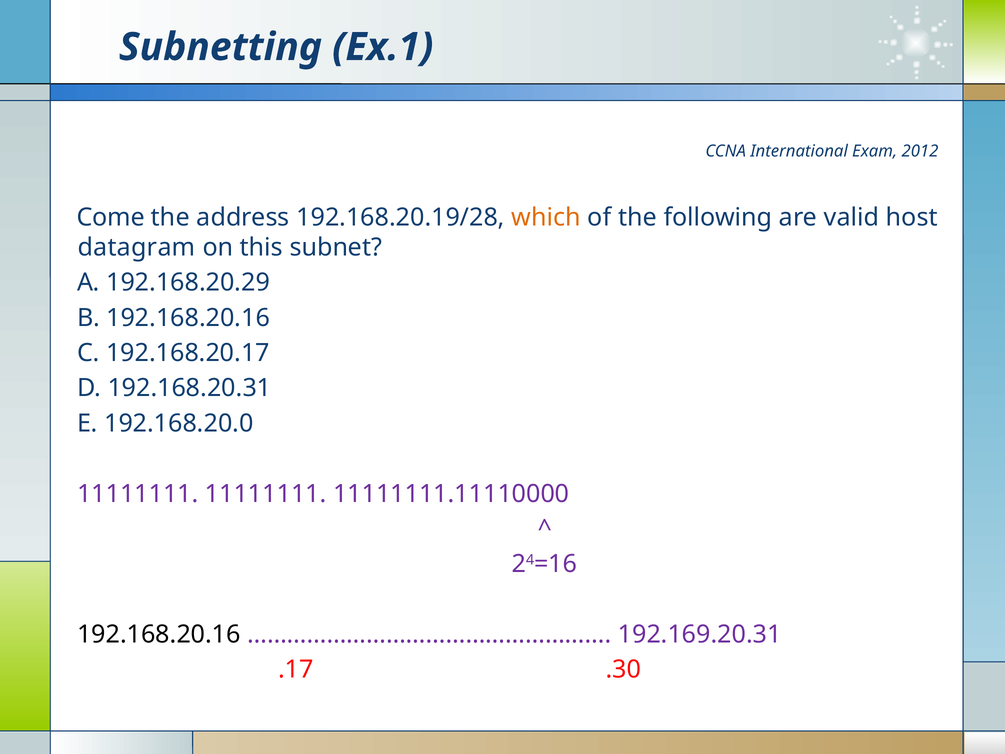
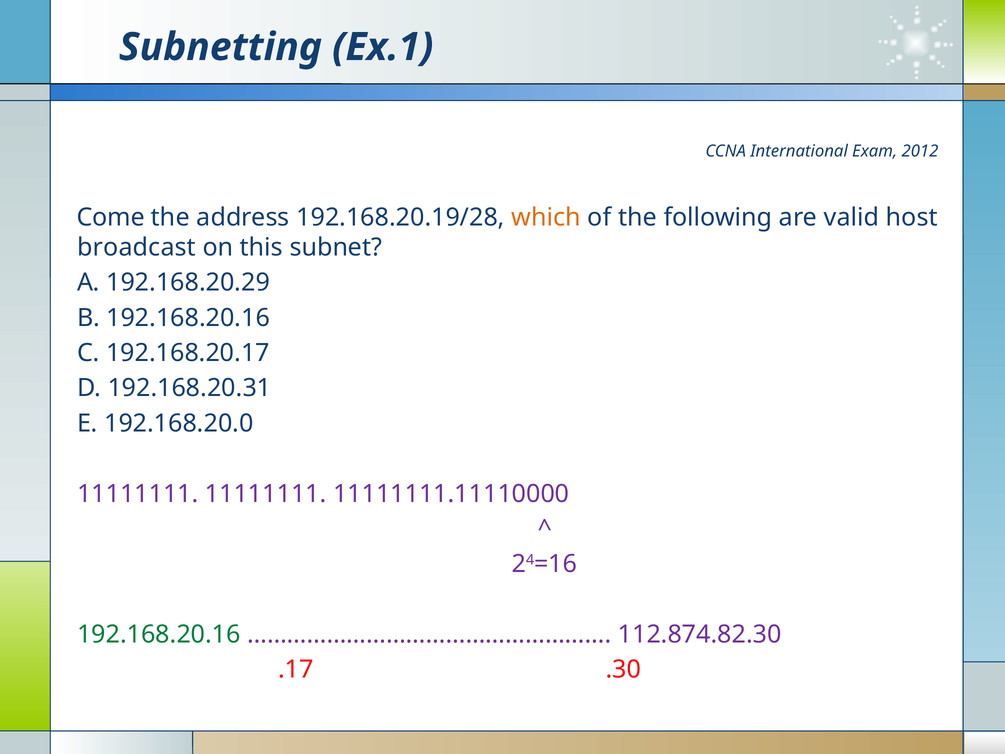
datagram: datagram -> broadcast
192.168.20.16 at (159, 634) colour: black -> green
192.169.20.31: 192.169.20.31 -> 112.874.82.30
